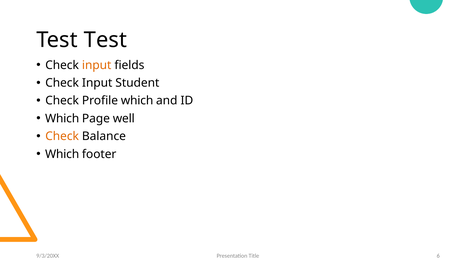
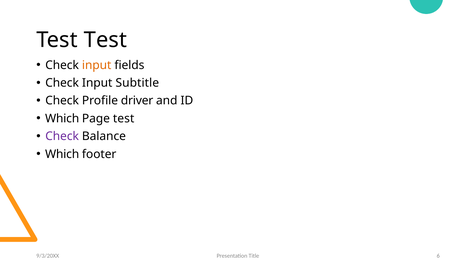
Student: Student -> Subtitle
Profile which: which -> driver
Page well: well -> test
Check at (62, 136) colour: orange -> purple
